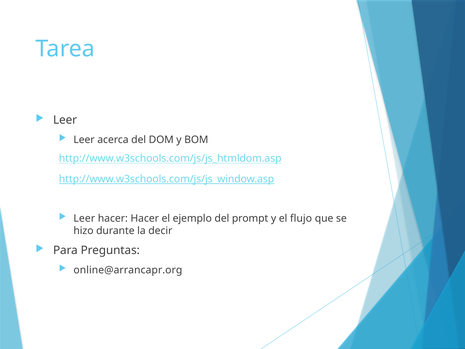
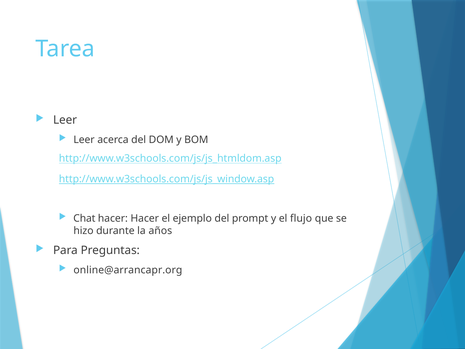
Leer at (84, 218): Leer -> Chat
decir: decir -> años
